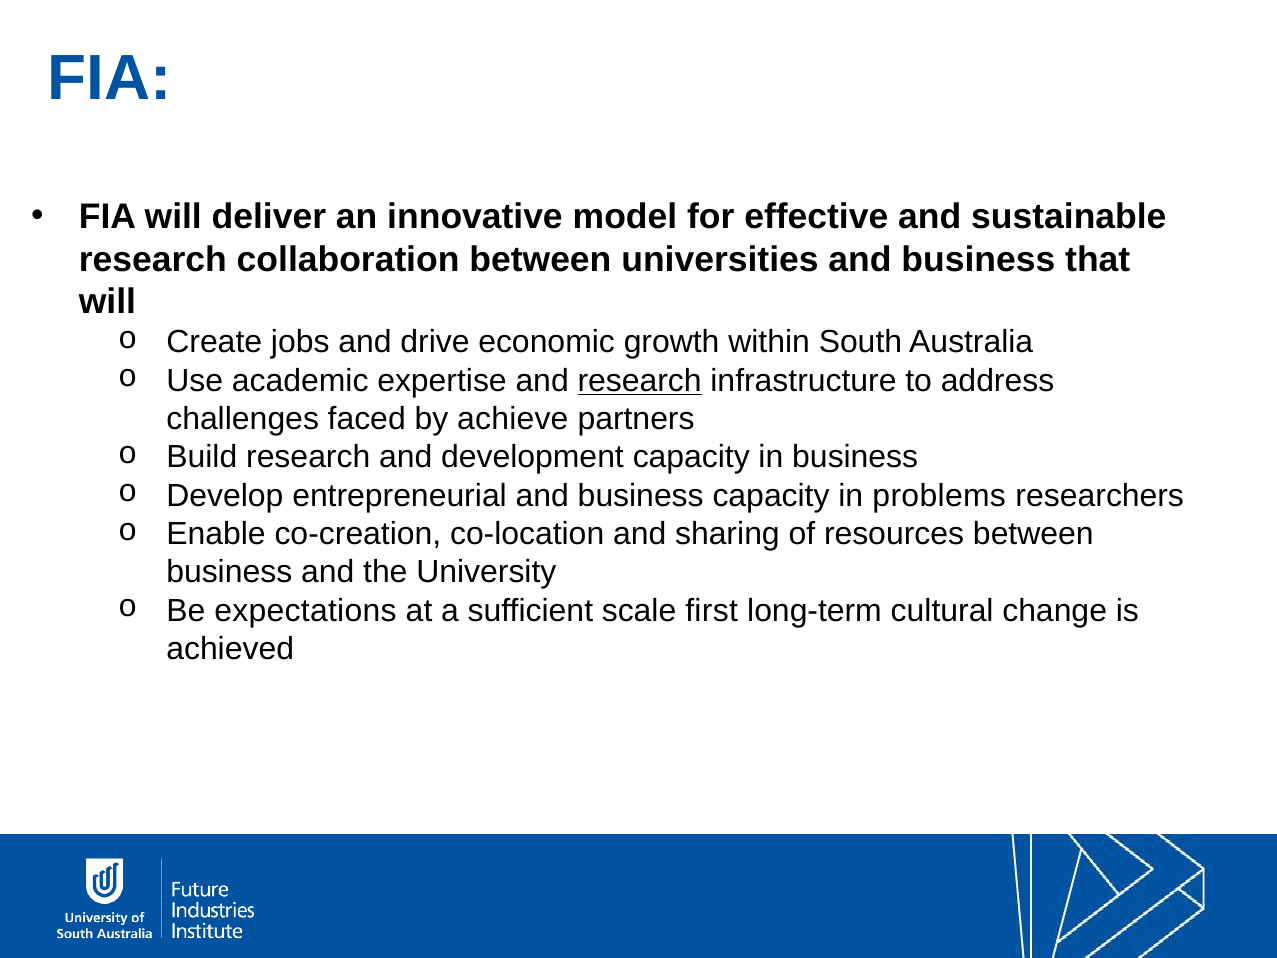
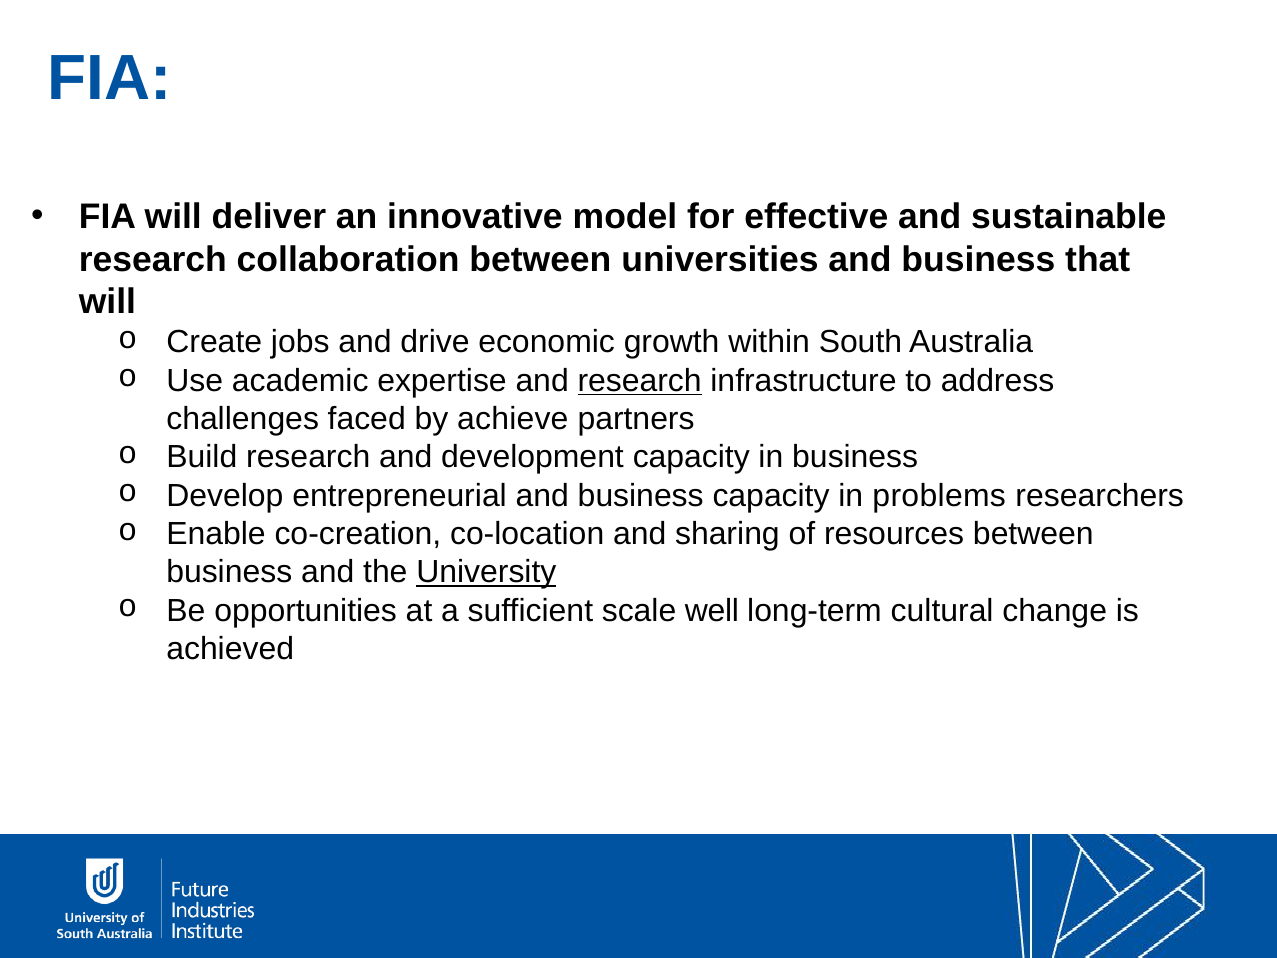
University underline: none -> present
expectations: expectations -> opportunities
first: first -> well
